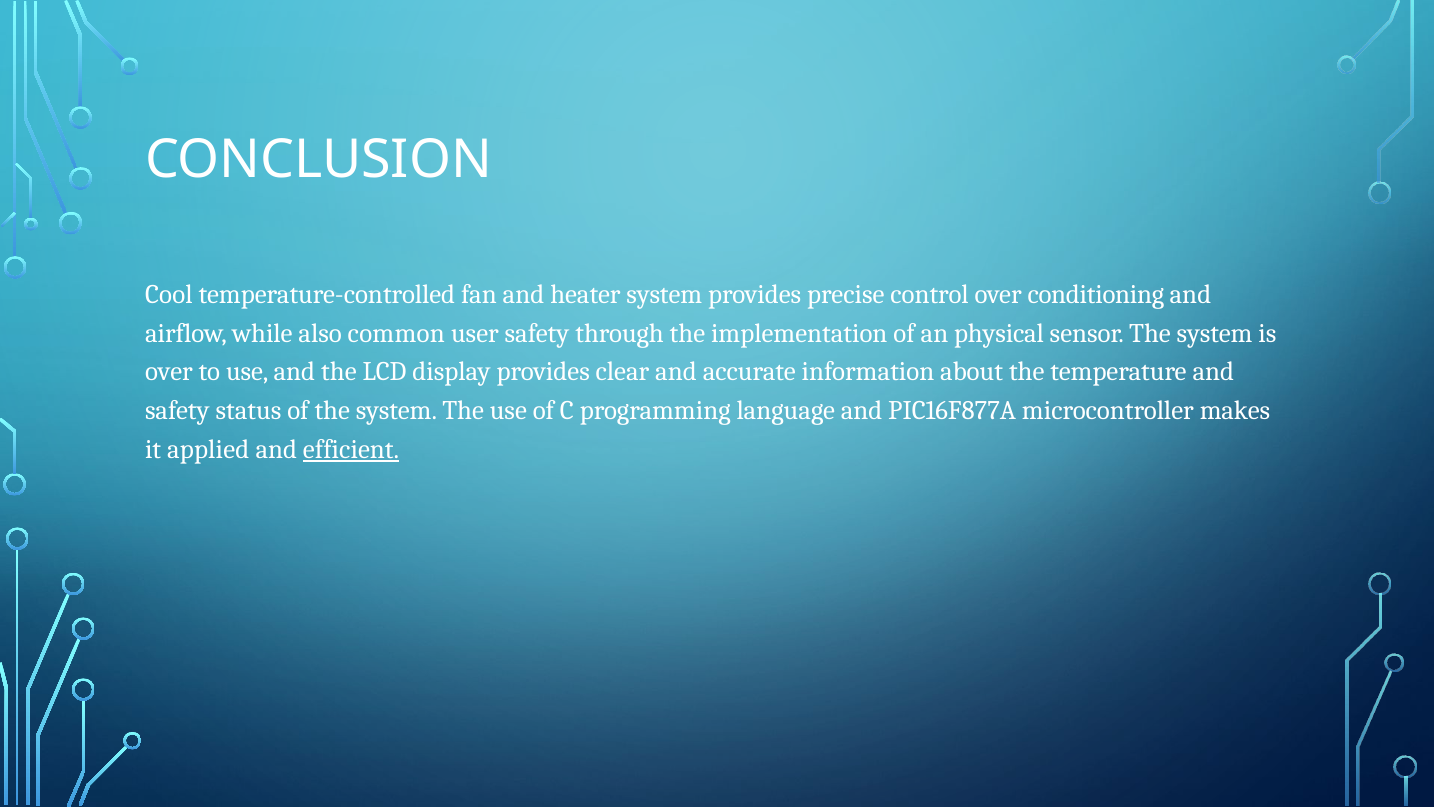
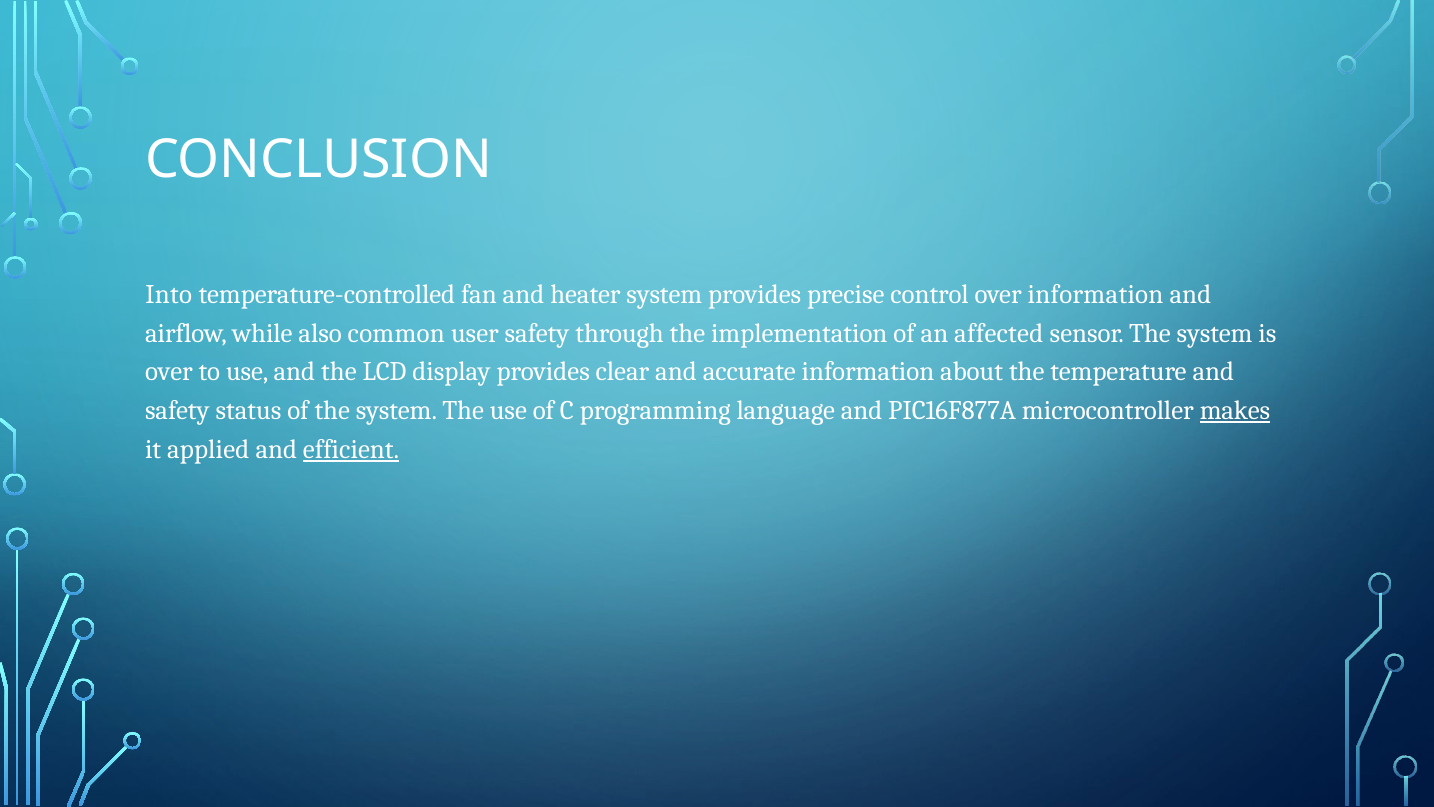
Cool: Cool -> Into
over conditioning: conditioning -> information
physical: physical -> affected
makes underline: none -> present
